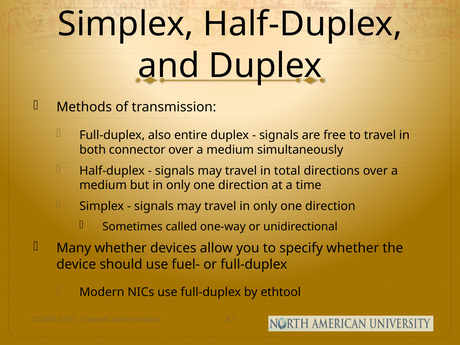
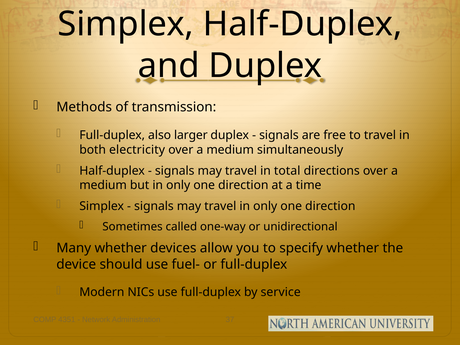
entire: entire -> larger
connector: connector -> electricity
ethtool: ethtool -> service
